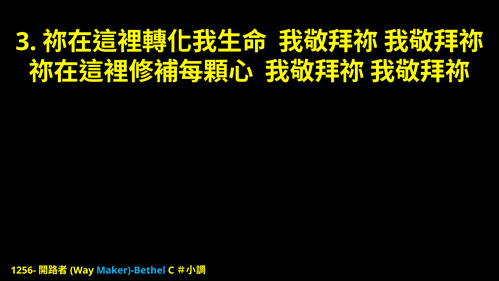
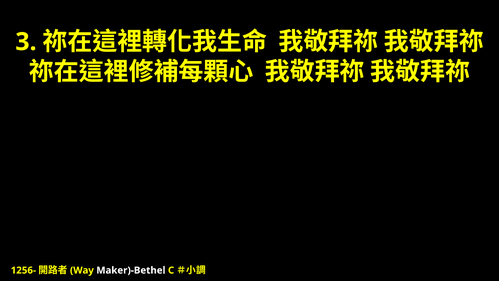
Maker)-Bethel colour: light blue -> white
